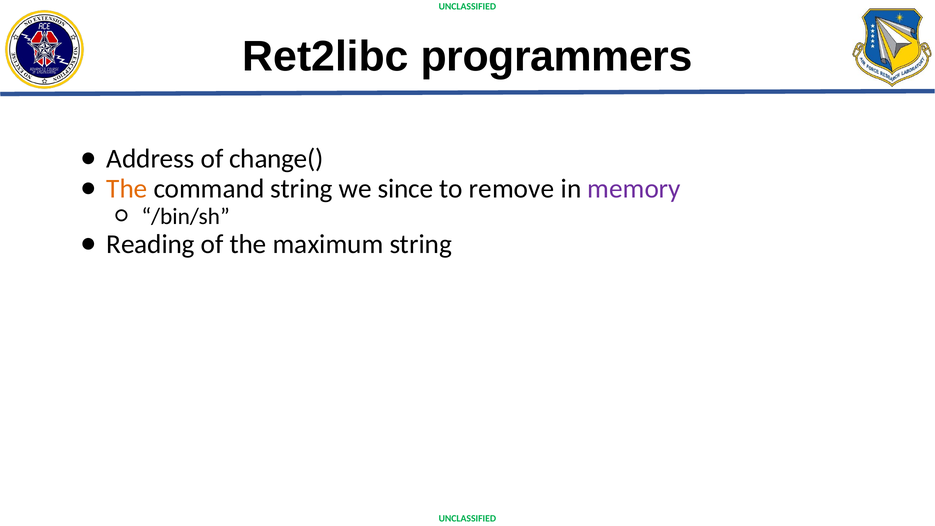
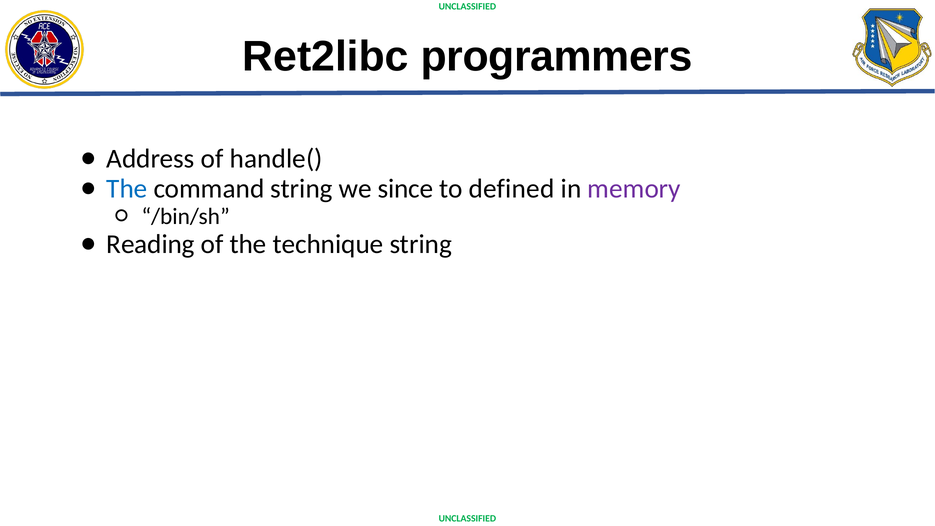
change(: change( -> handle(
The at (127, 188) colour: orange -> blue
remove: remove -> defined
maximum: maximum -> technique
